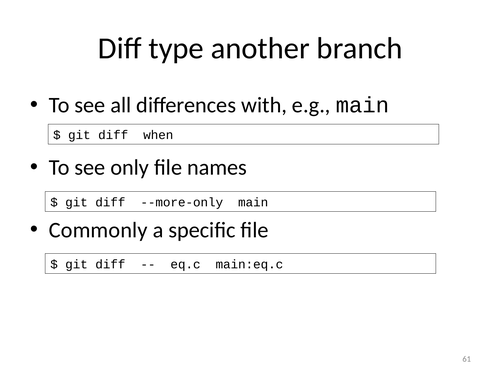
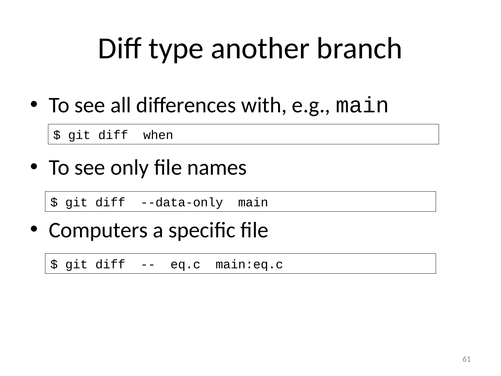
--more-only: --more-only -> --data-only
Commonly: Commonly -> Computers
